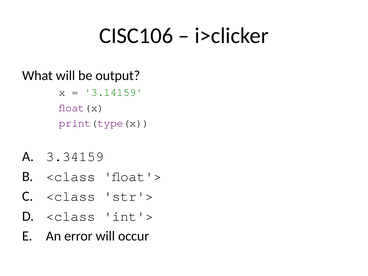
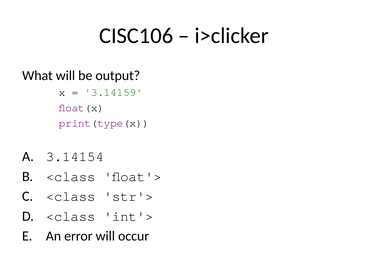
3.34159: 3.34159 -> 3.14154
